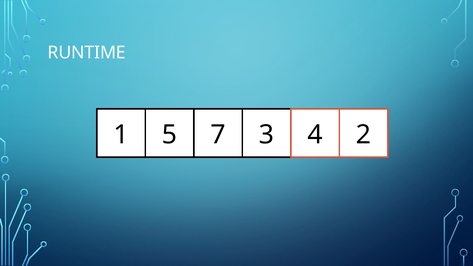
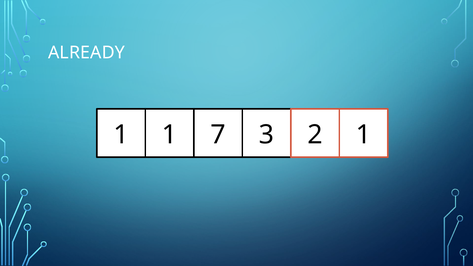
RUNTIME: RUNTIME -> ALREADY
5 at (170, 135): 5 -> 1
4: 4 -> 2
7 2: 2 -> 1
